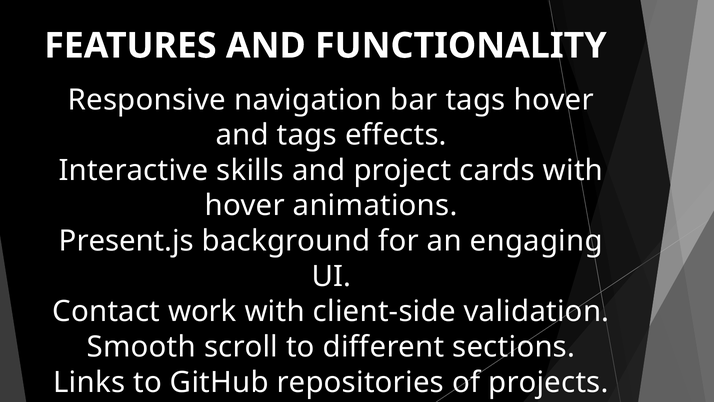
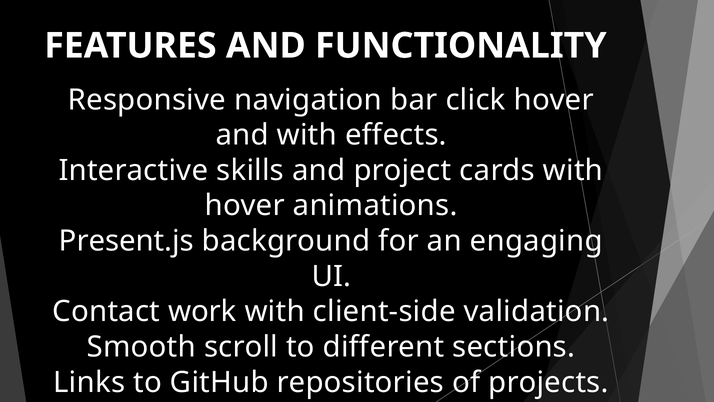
bar tags: tags -> click
and tags: tags -> with
